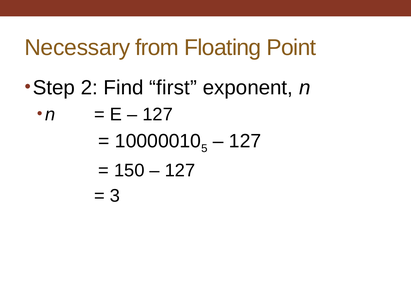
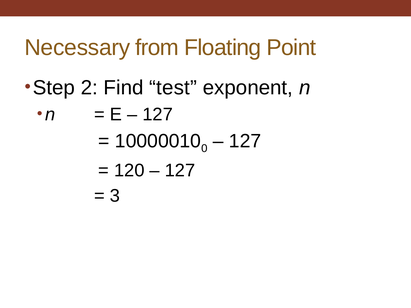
first: first -> test
5: 5 -> 0
150: 150 -> 120
